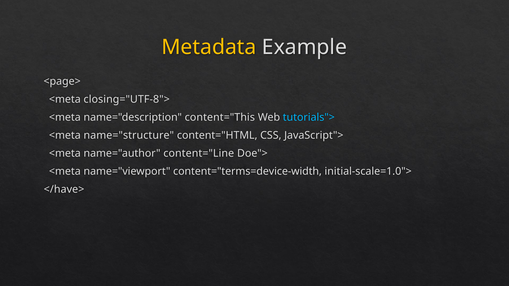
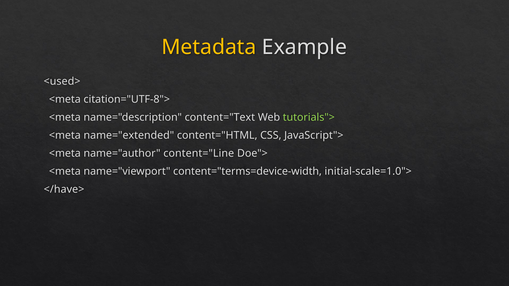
<page>: <page> -> <used>
closing="UTF-8">: closing="UTF-8"> -> citation="UTF-8">
content="This: content="This -> content="Text
tutorials"> colour: light blue -> light green
name="structure: name="structure -> name="extended
